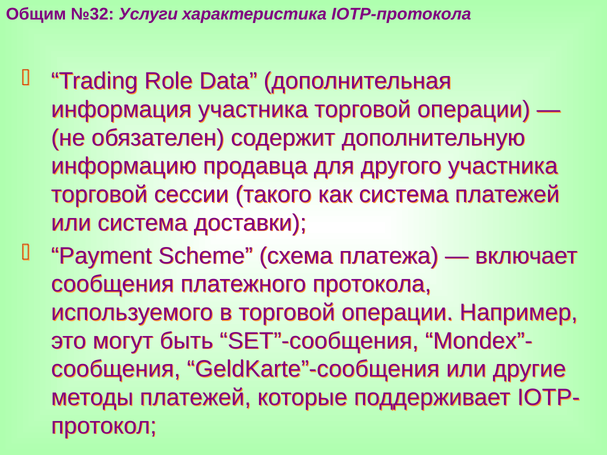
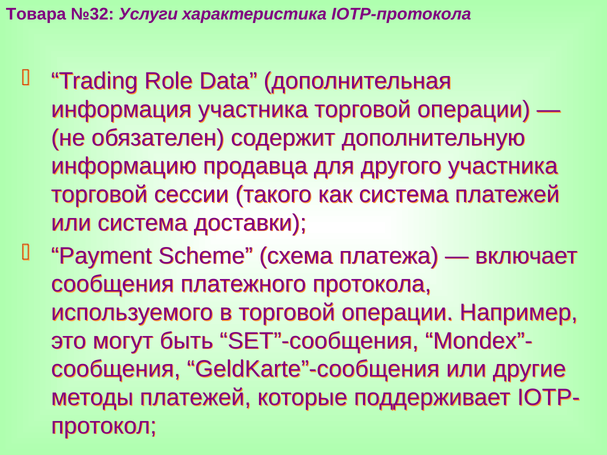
Общим: Общим -> Товара
